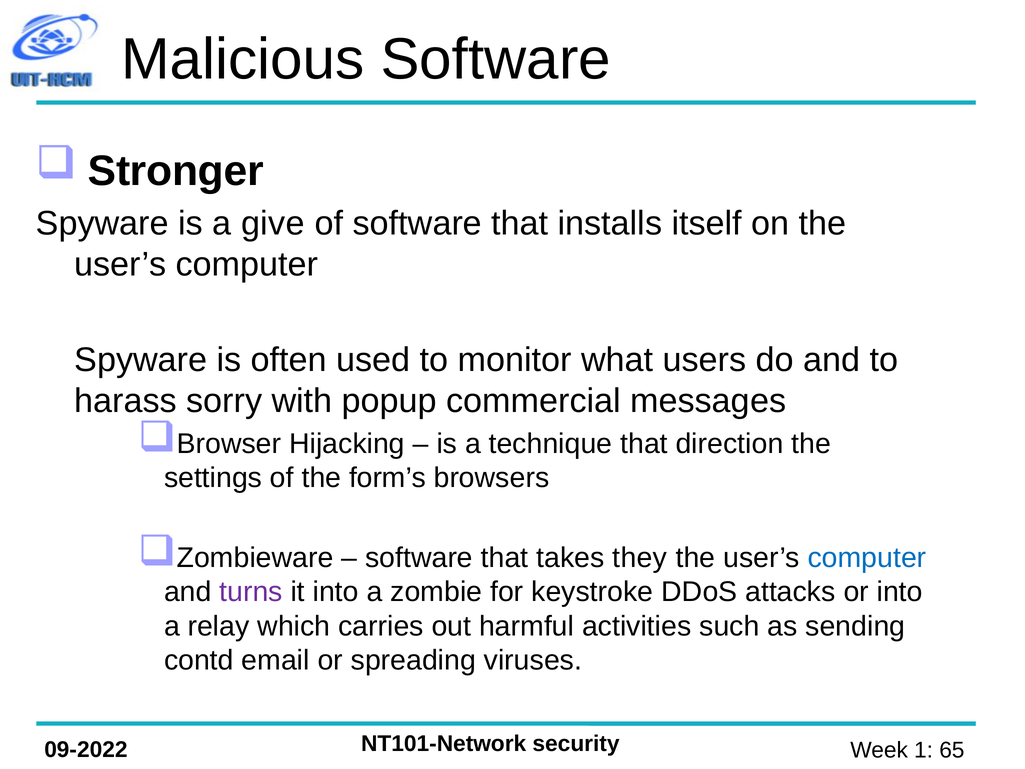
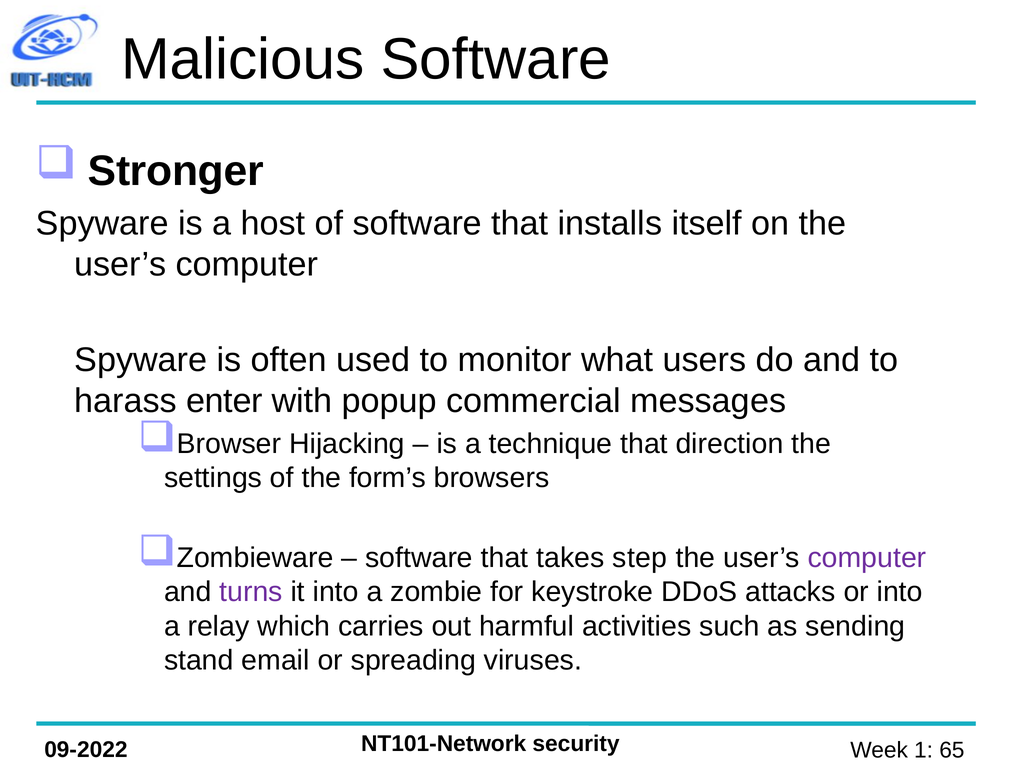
give: give -> host
sorry: sorry -> enter
they: they -> step
computer at (867, 558) colour: blue -> purple
contd: contd -> stand
